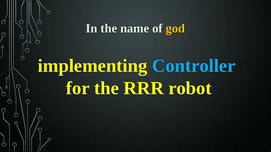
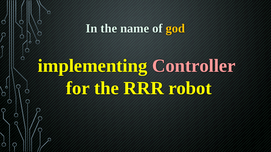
Controller colour: light blue -> pink
